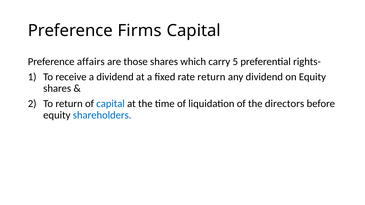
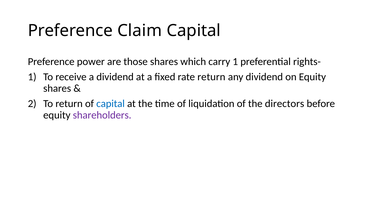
Firms: Firms -> Claim
affairs: affairs -> power
carry 5: 5 -> 1
shareholders colour: blue -> purple
